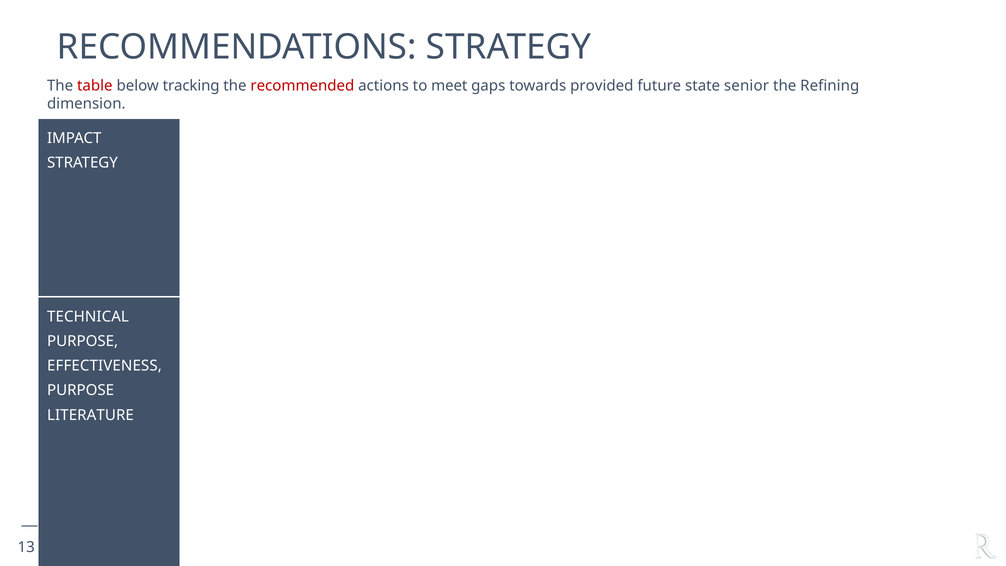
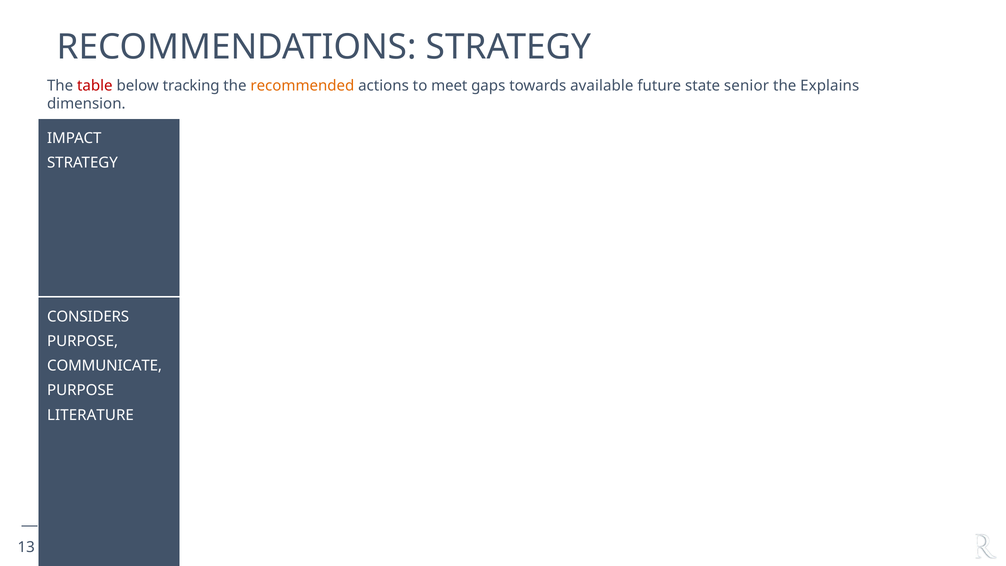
recommended colour: red -> orange
provided: provided -> available
Refining: Refining -> Explains
TECHNICAL: TECHNICAL -> CONSIDERS
EFFECTIVENESS: EFFECTIVENESS -> COMMUNICATE
